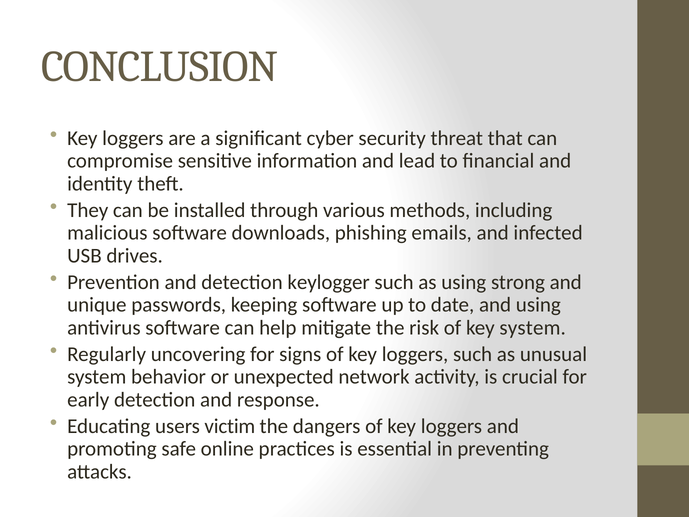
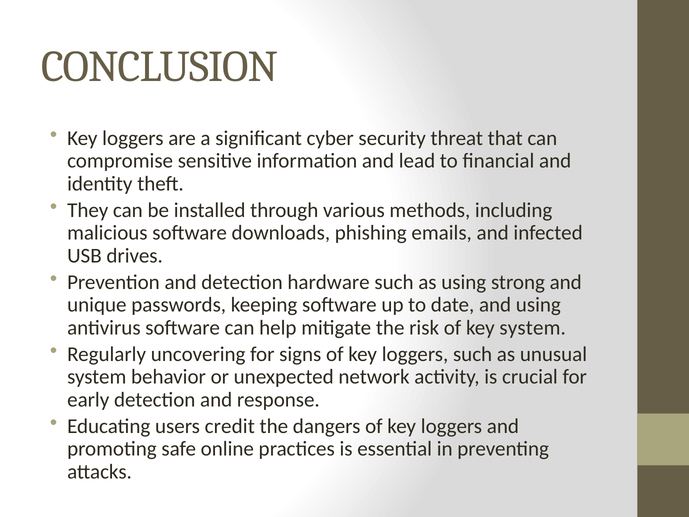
keylogger: keylogger -> hardware
victim: victim -> credit
